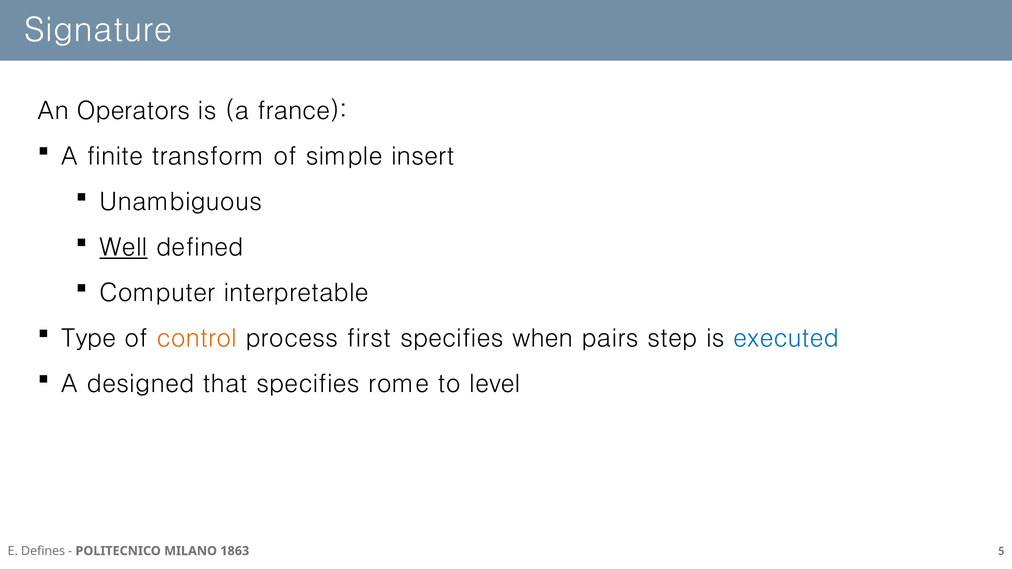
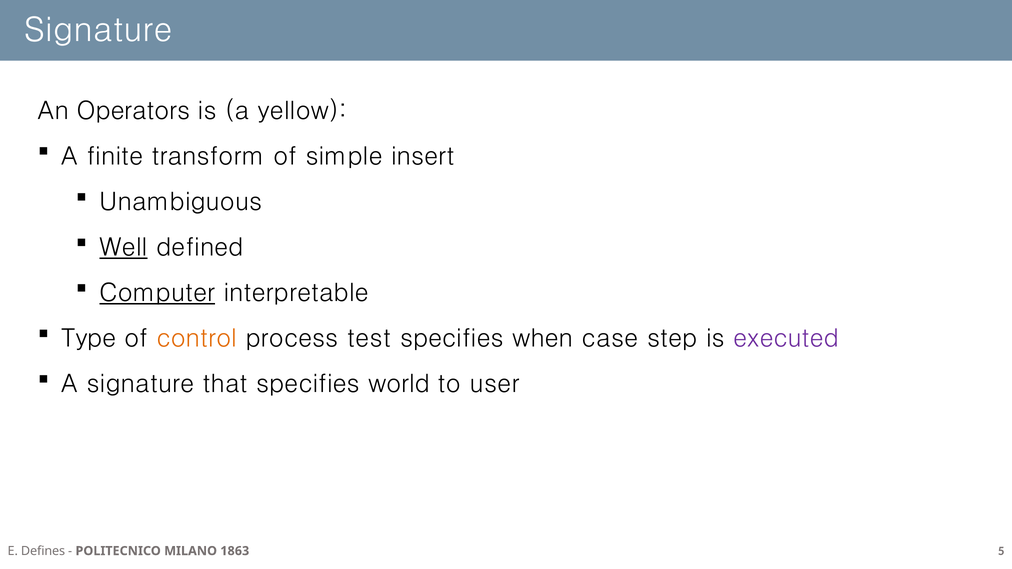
france: france -> yellow
Computer underline: none -> present
first: first -> test
pairs: pairs -> case
executed colour: blue -> purple
A designed: designed -> signature
rome: rome -> world
level: level -> user
